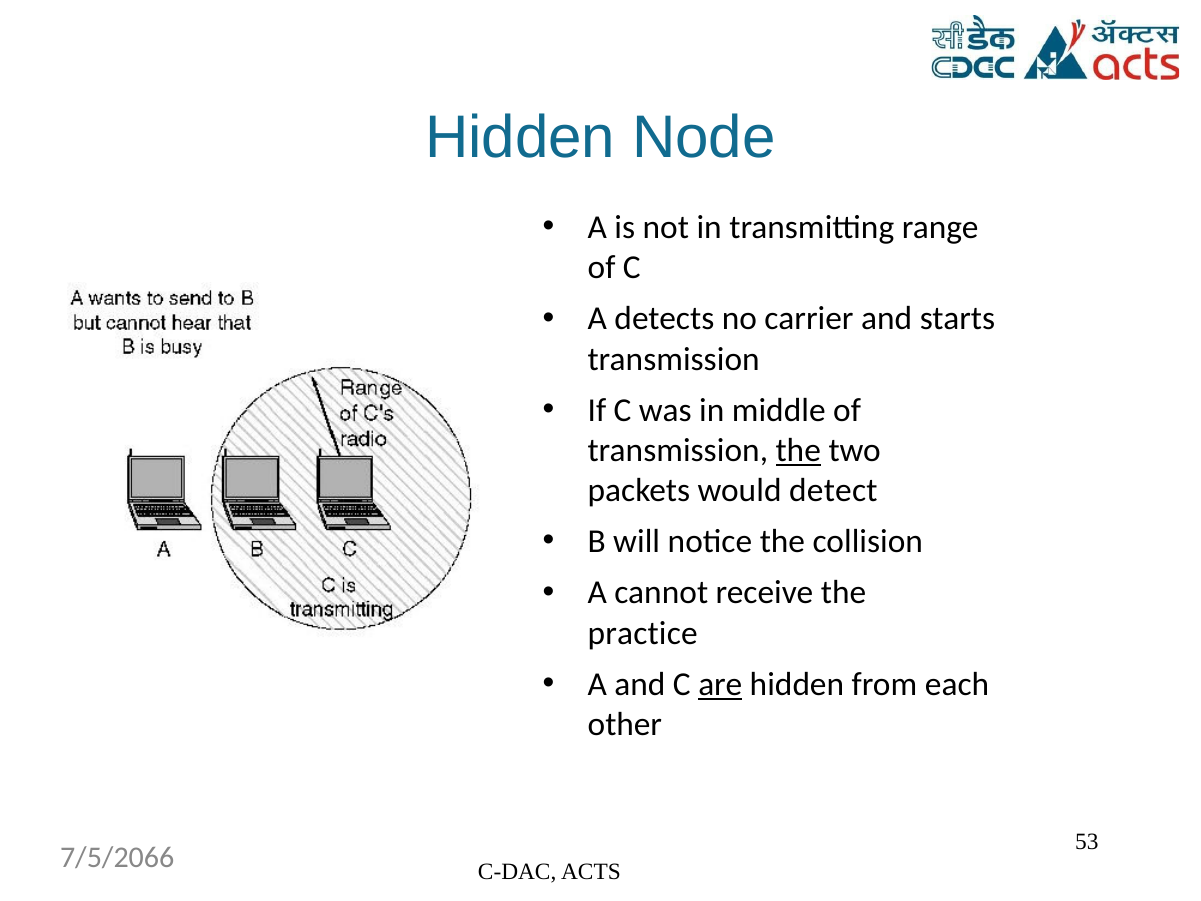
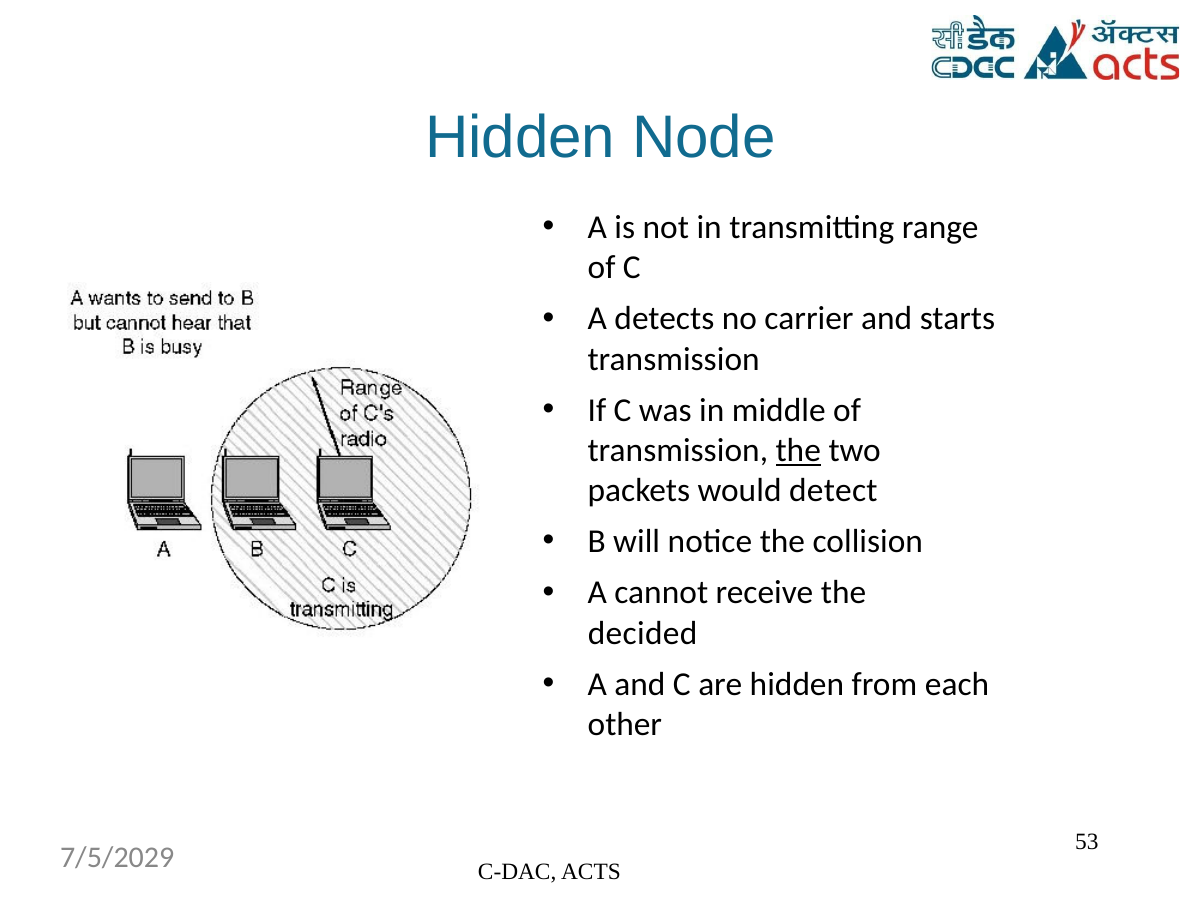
practice: practice -> decided
are underline: present -> none
7/5/2066: 7/5/2066 -> 7/5/2029
